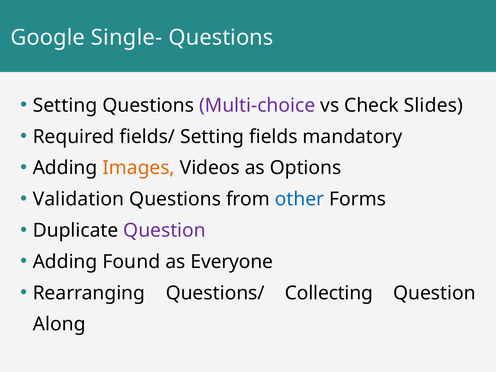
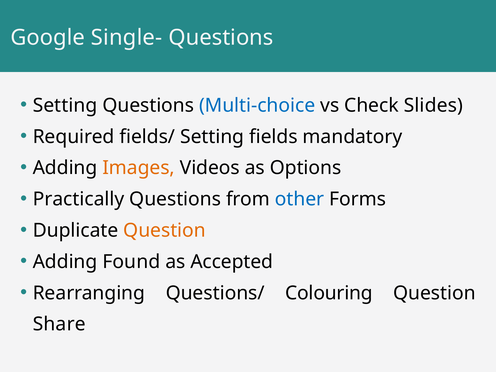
Multi-choice colour: purple -> blue
Validation: Validation -> Practically
Question at (165, 230) colour: purple -> orange
Everyone: Everyone -> Accepted
Collecting: Collecting -> Colouring
Along: Along -> Share
